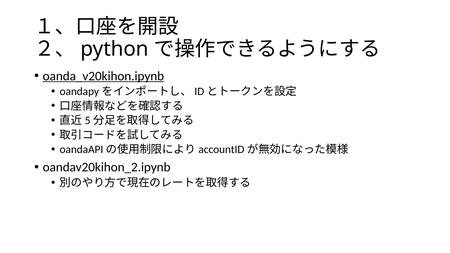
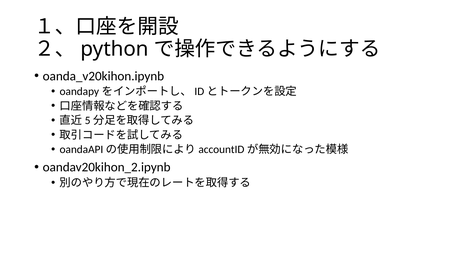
oanda_v20kihon.ipynb underline: present -> none
